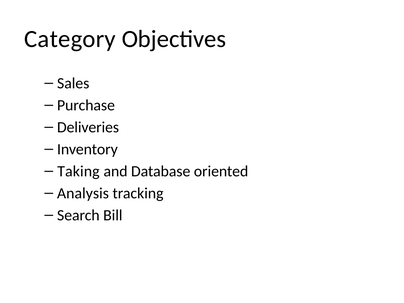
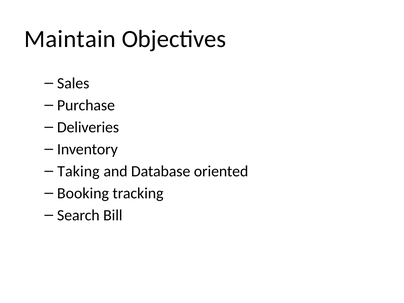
Category: Category -> Maintain
Analysis: Analysis -> Booking
